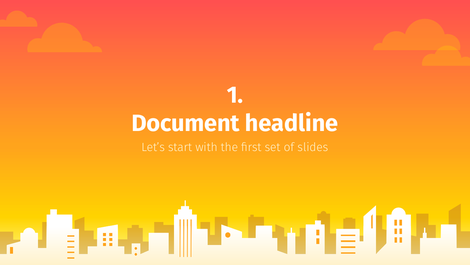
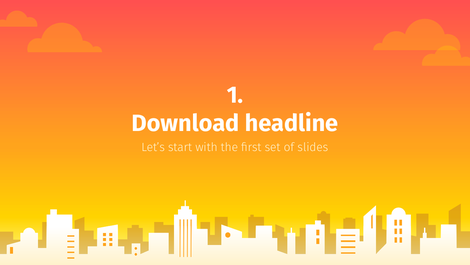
Document: Document -> Download
